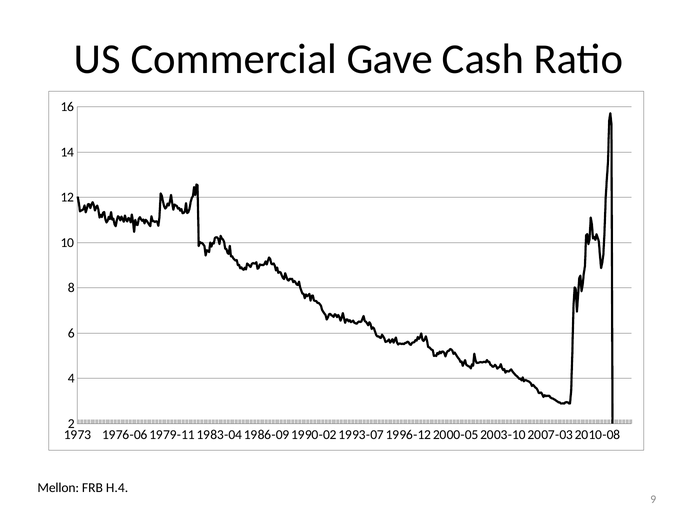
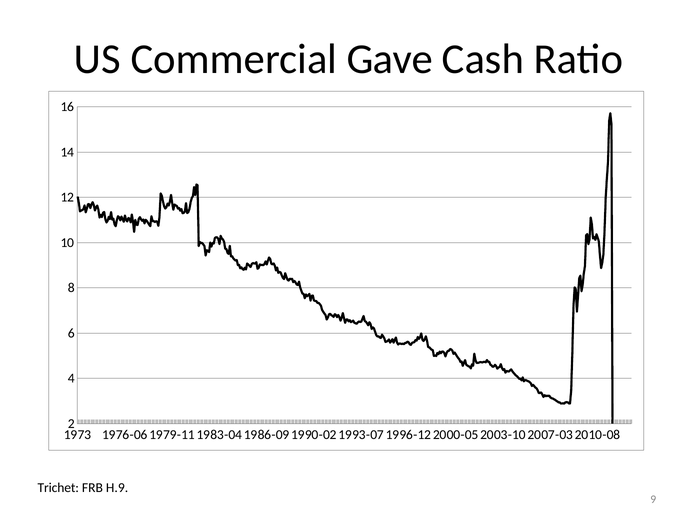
Mellon: Mellon -> Trichet
H.4: H.4 -> H.9
